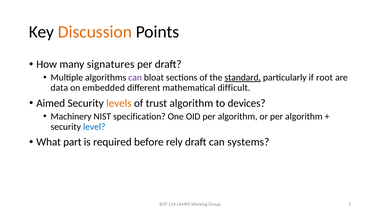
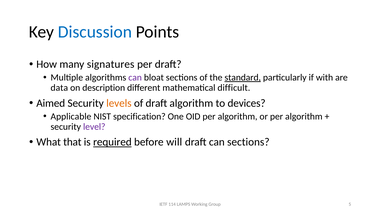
Discussion colour: orange -> blue
root: root -> with
embedded: embedded -> description
of trust: trust -> draft
Machinery: Machinery -> Applicable
level colour: blue -> purple
part: part -> that
required underline: none -> present
rely: rely -> will
can systems: systems -> sections
